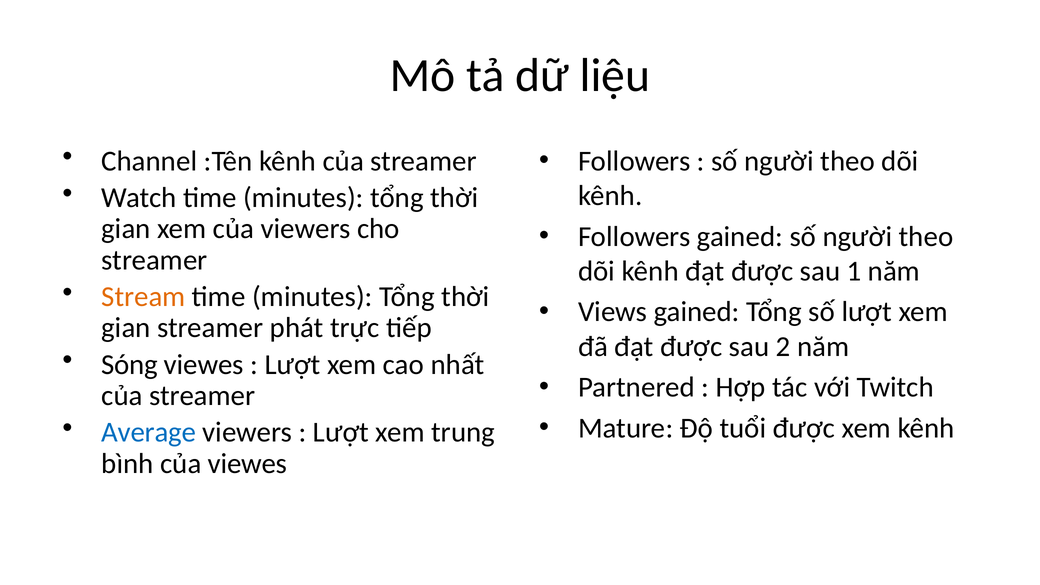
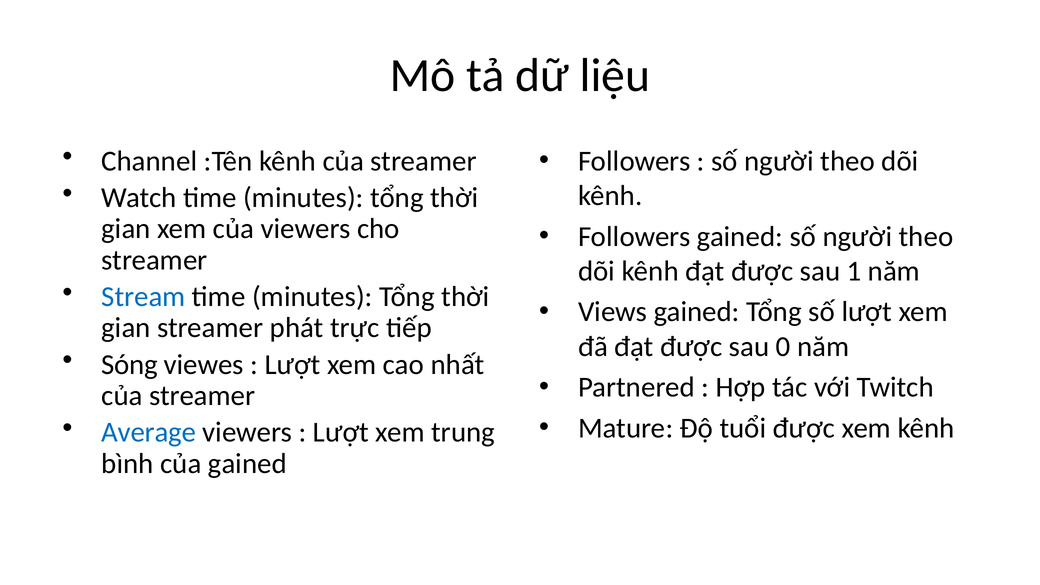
Stream colour: orange -> blue
2: 2 -> 0
của viewes: viewes -> gained
